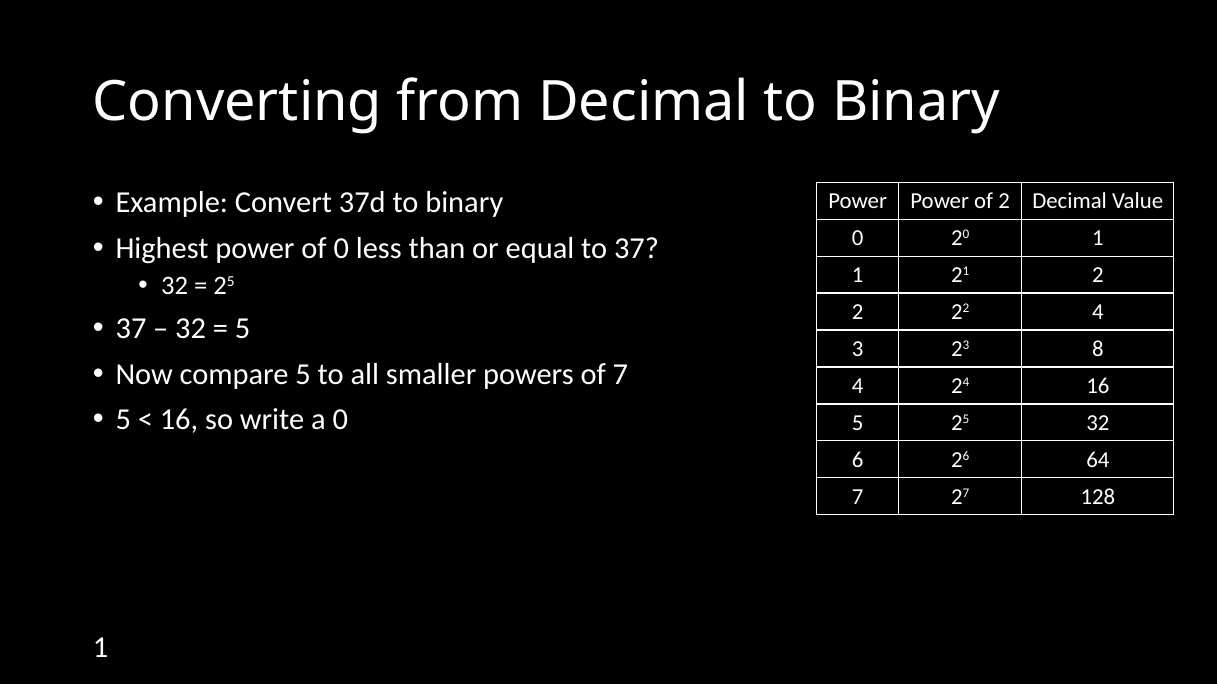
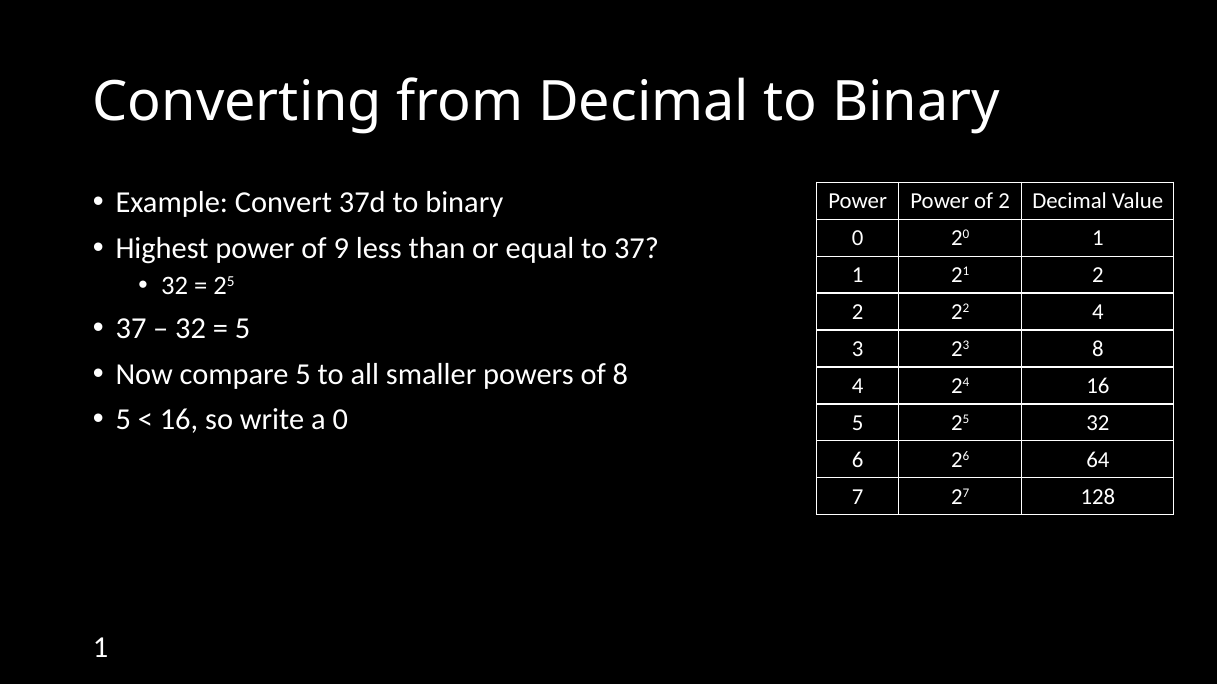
of 0: 0 -> 9
of 7: 7 -> 8
